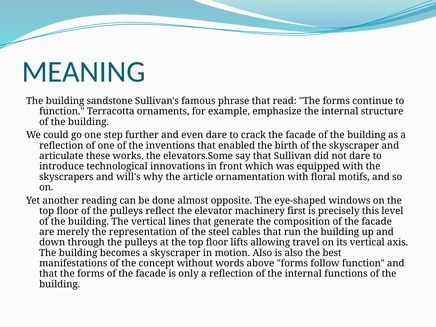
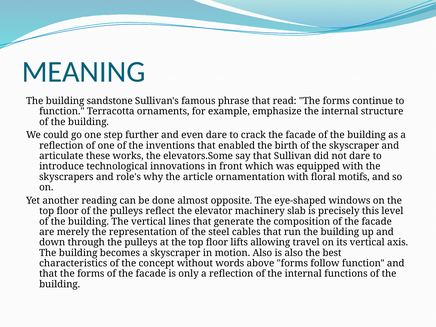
will's: will's -> role's
first: first -> slab
manifestations: manifestations -> characteristics
